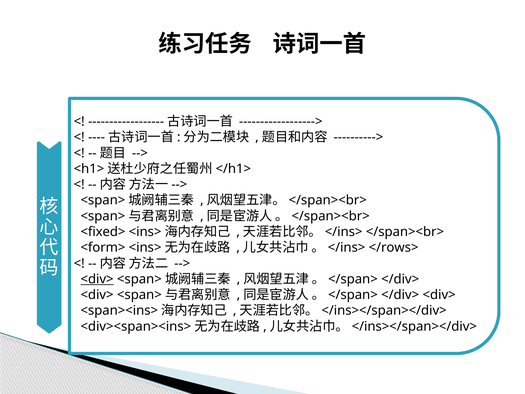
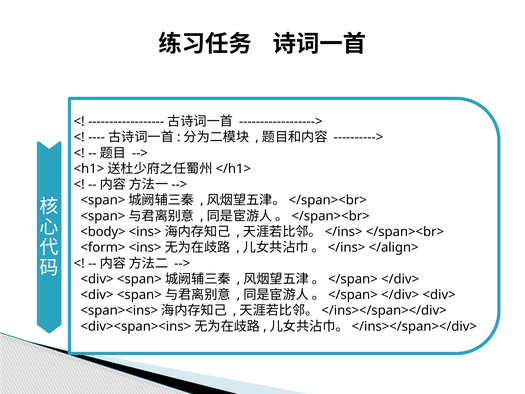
<fixed>: <fixed> -> <body>
</rows>: </rows> -> </align>
<div> at (97, 279) underline: present -> none
